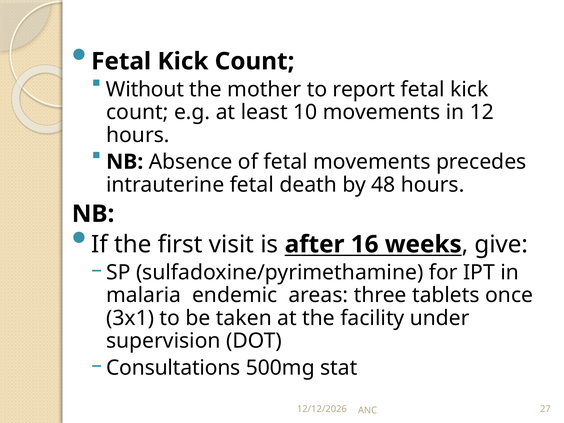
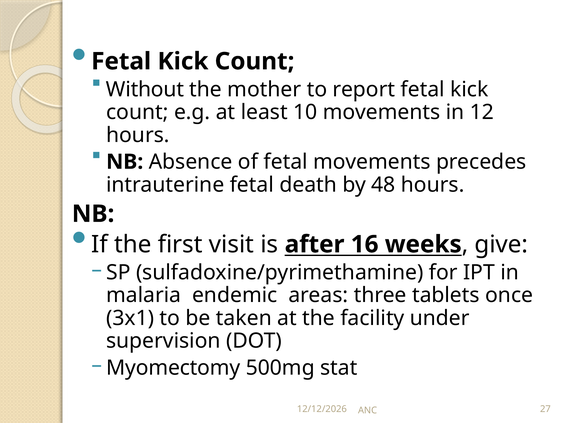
Consultations: Consultations -> Myomectomy
